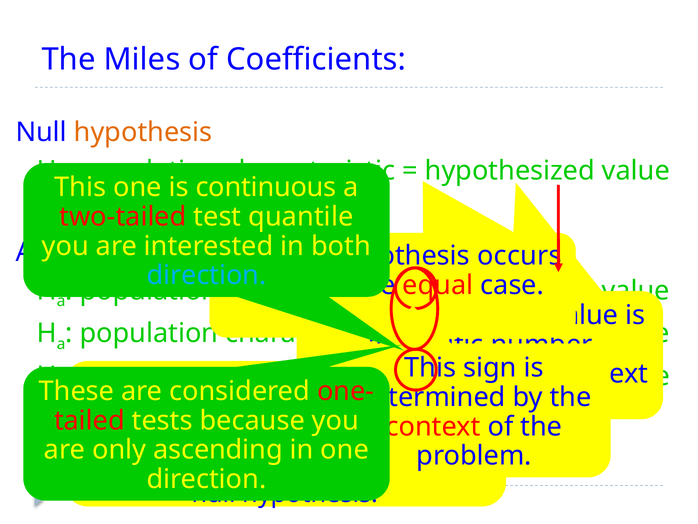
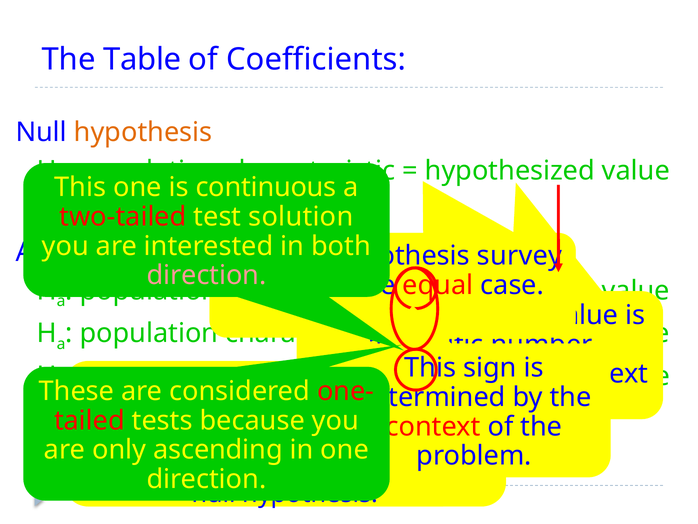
Miles: Miles -> Table
quantile: quantile -> solution
occurs: occurs -> survey
direction at (207, 275) colour: light blue -> pink
